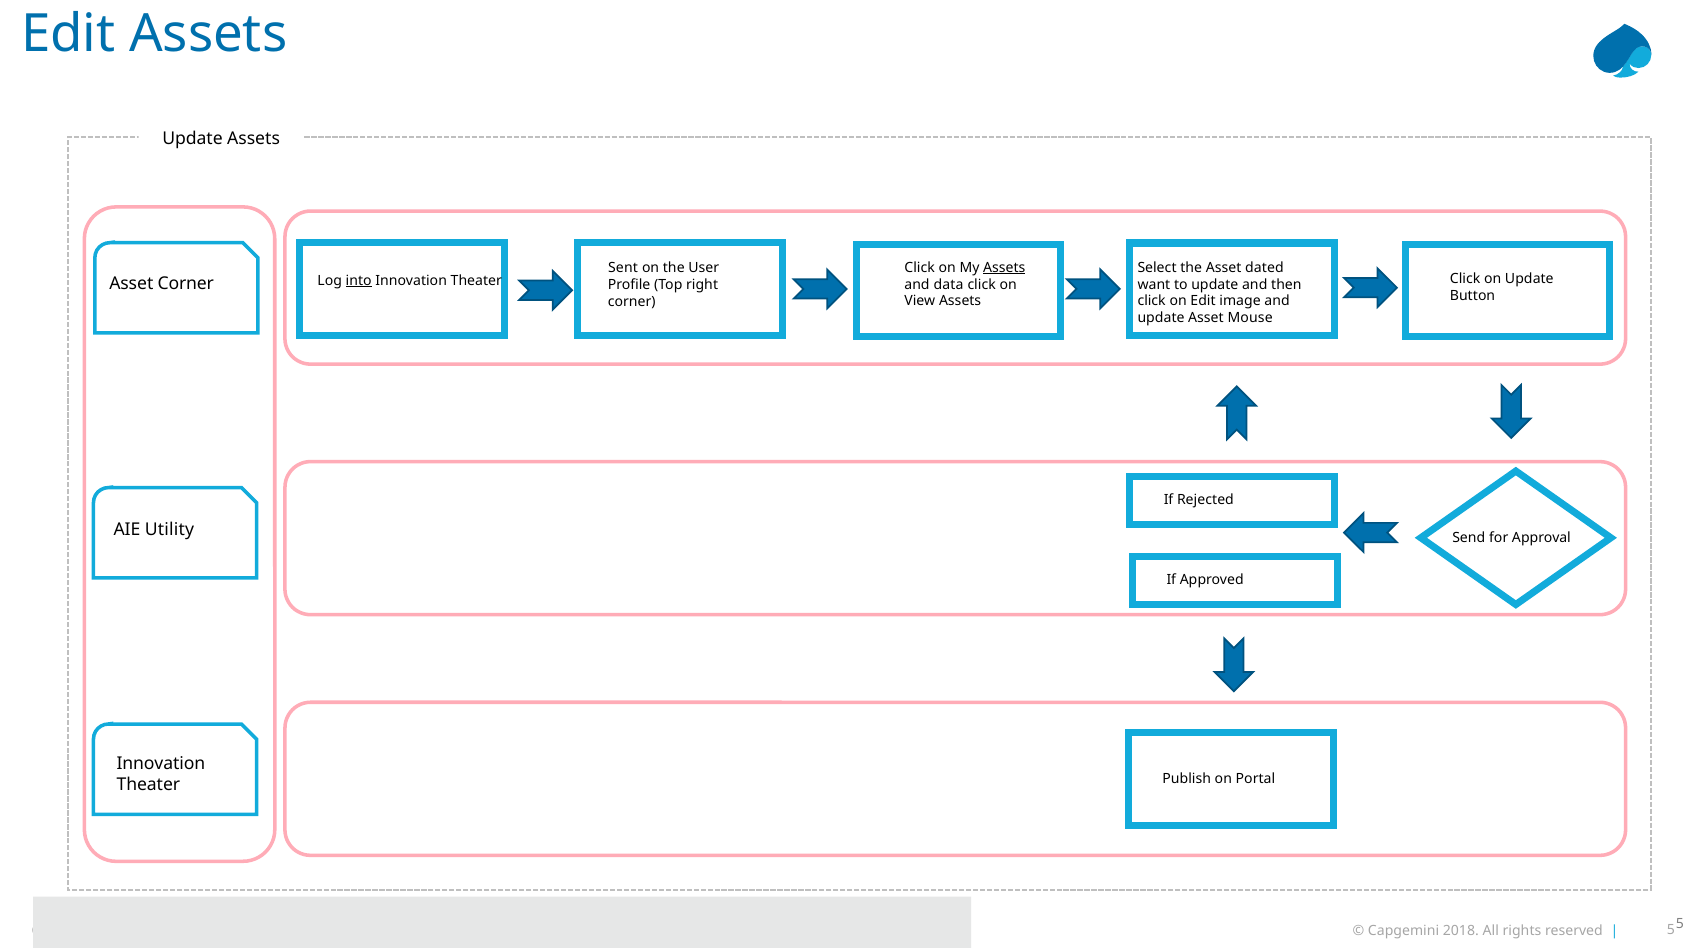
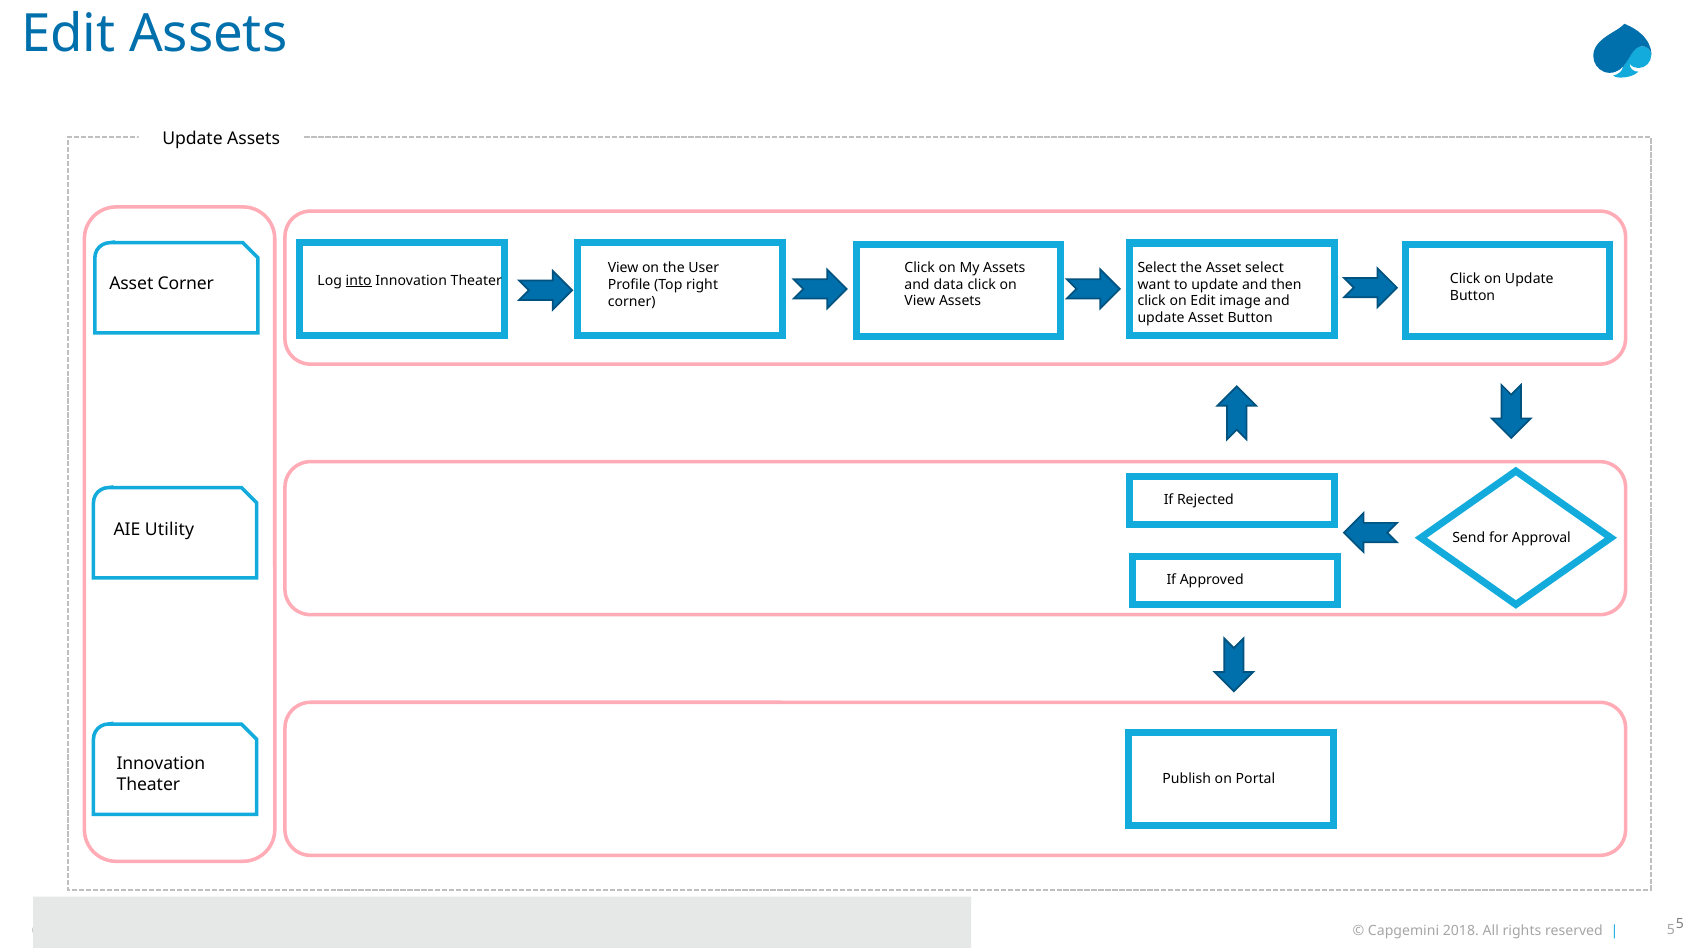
Assets at (1004, 268) underline: present -> none
Asset dated: dated -> select
Sent at (623, 268): Sent -> View
Asset Mouse: Mouse -> Button
